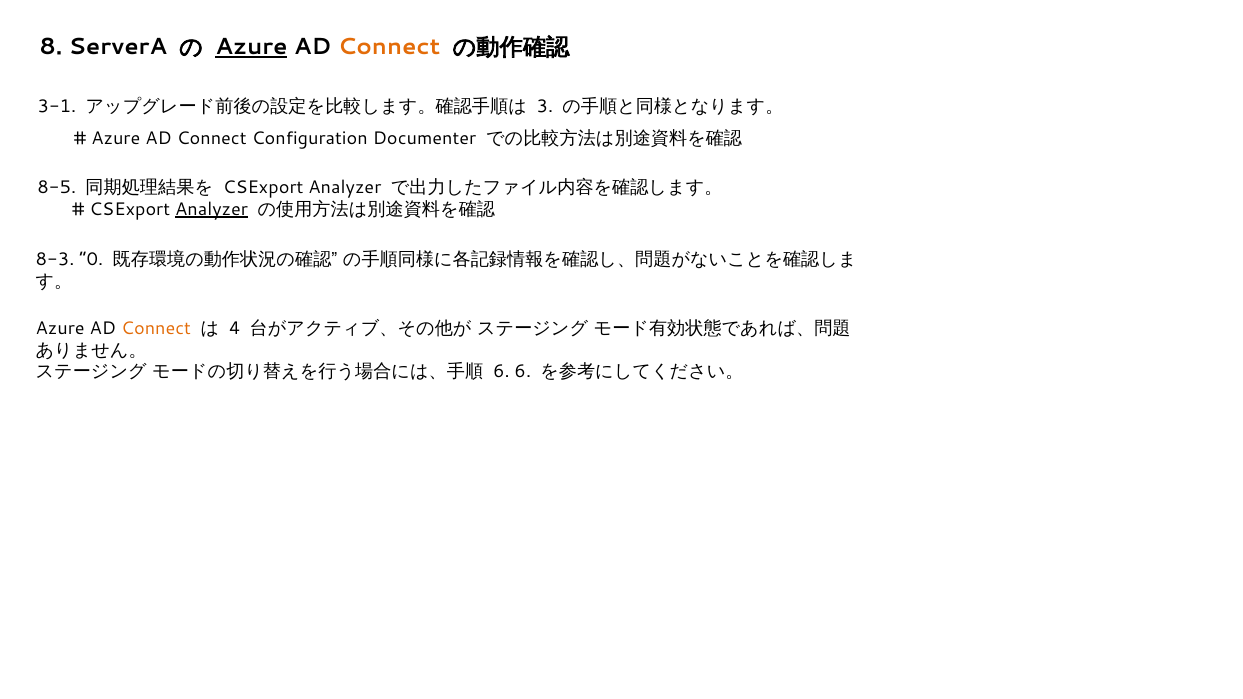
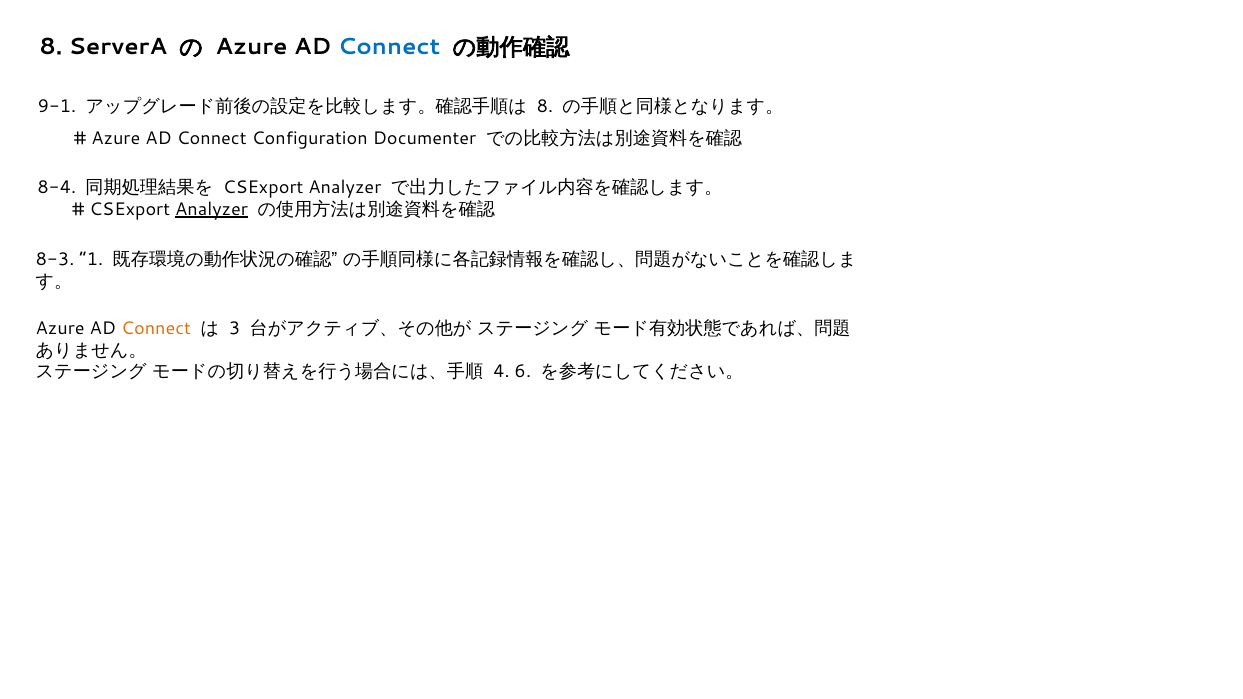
Azure at (251, 47) underline: present -> none
Connect at (389, 47) colour: orange -> blue
3-1: 3-1 -> 9-1
3 at (545, 107): 3 -> 8
8-5: 8-5 -> 8-4
0: 0 -> 1
4: 4 -> 3
6 at (501, 372): 6 -> 4
